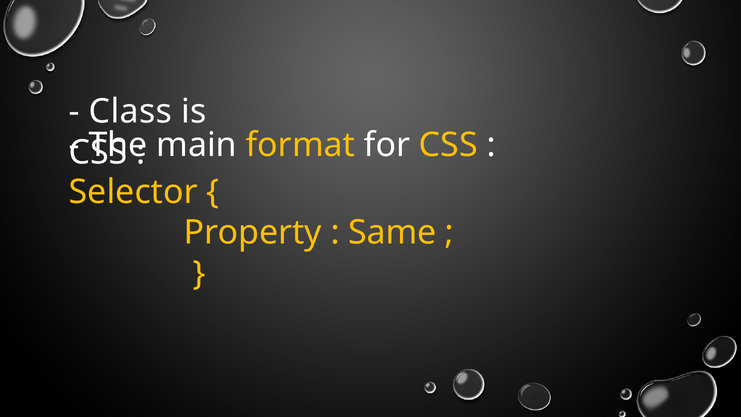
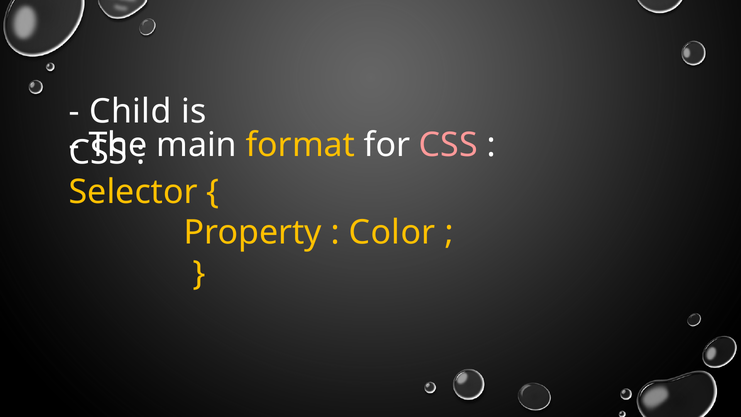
Class: Class -> Child
CSS at (448, 145) colour: yellow -> pink
Same: Same -> Color
